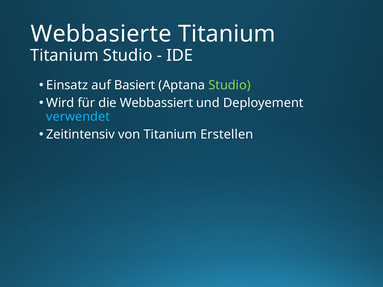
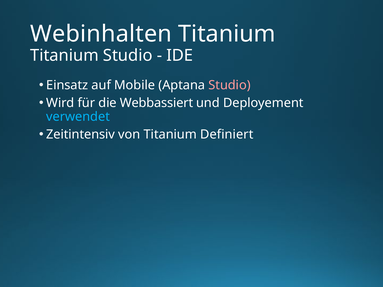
Webbasierte: Webbasierte -> Webinhalten
Basiert: Basiert -> Mobile
Studio at (229, 85) colour: light green -> pink
Erstellen: Erstellen -> Definiert
